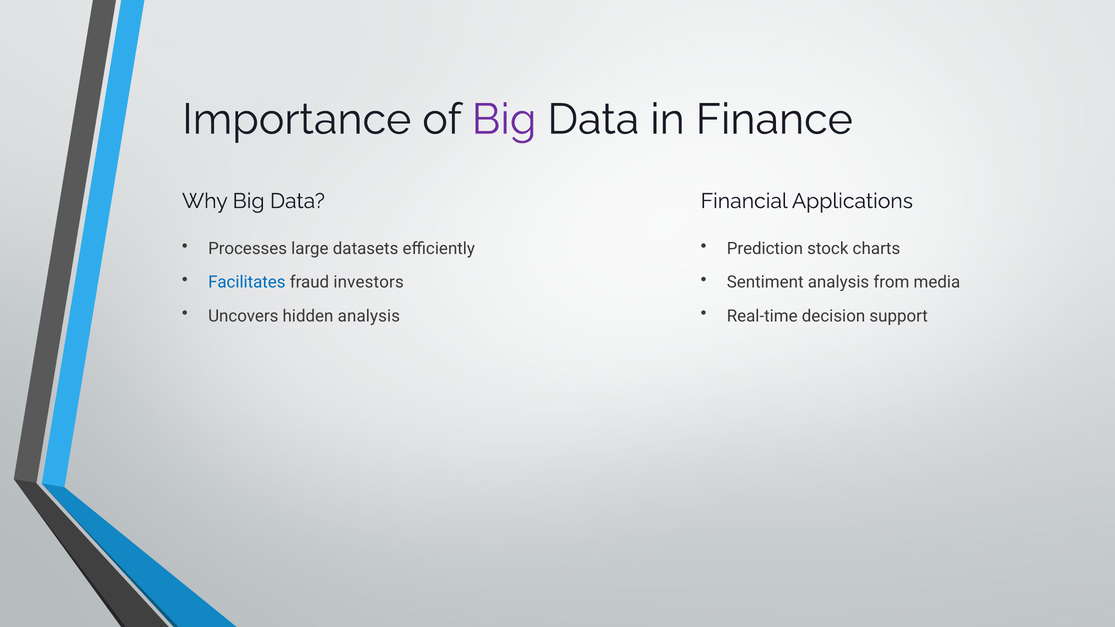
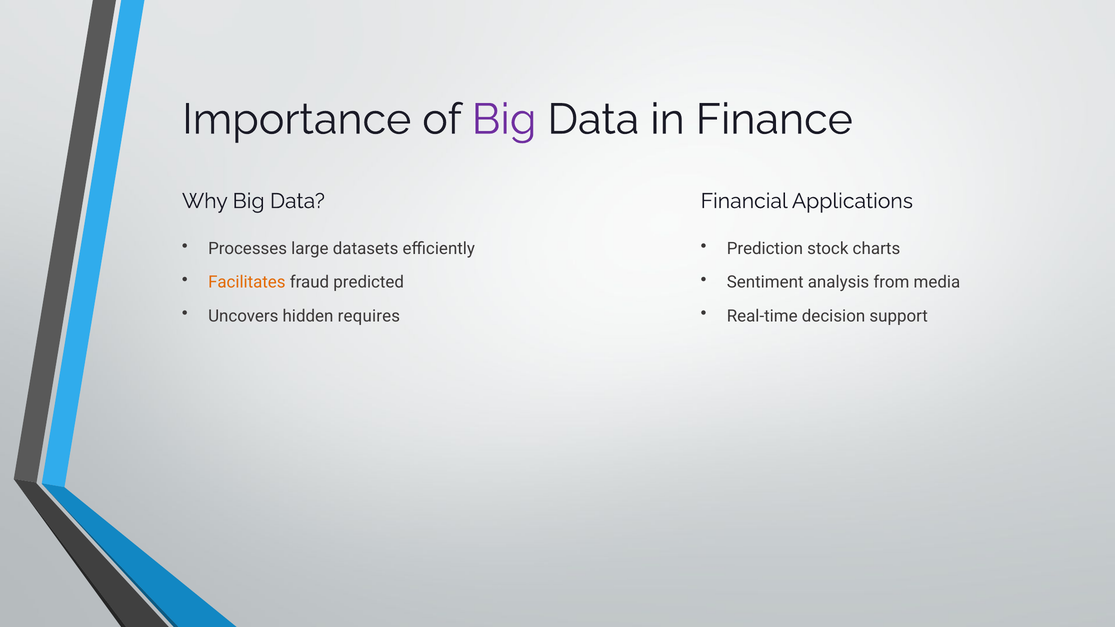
Facilitates colour: blue -> orange
investors: investors -> predicted
hidden analysis: analysis -> requires
